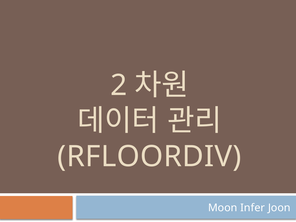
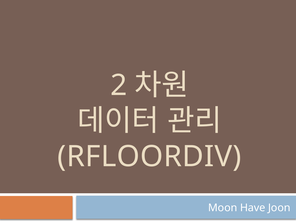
Infer: Infer -> Have
